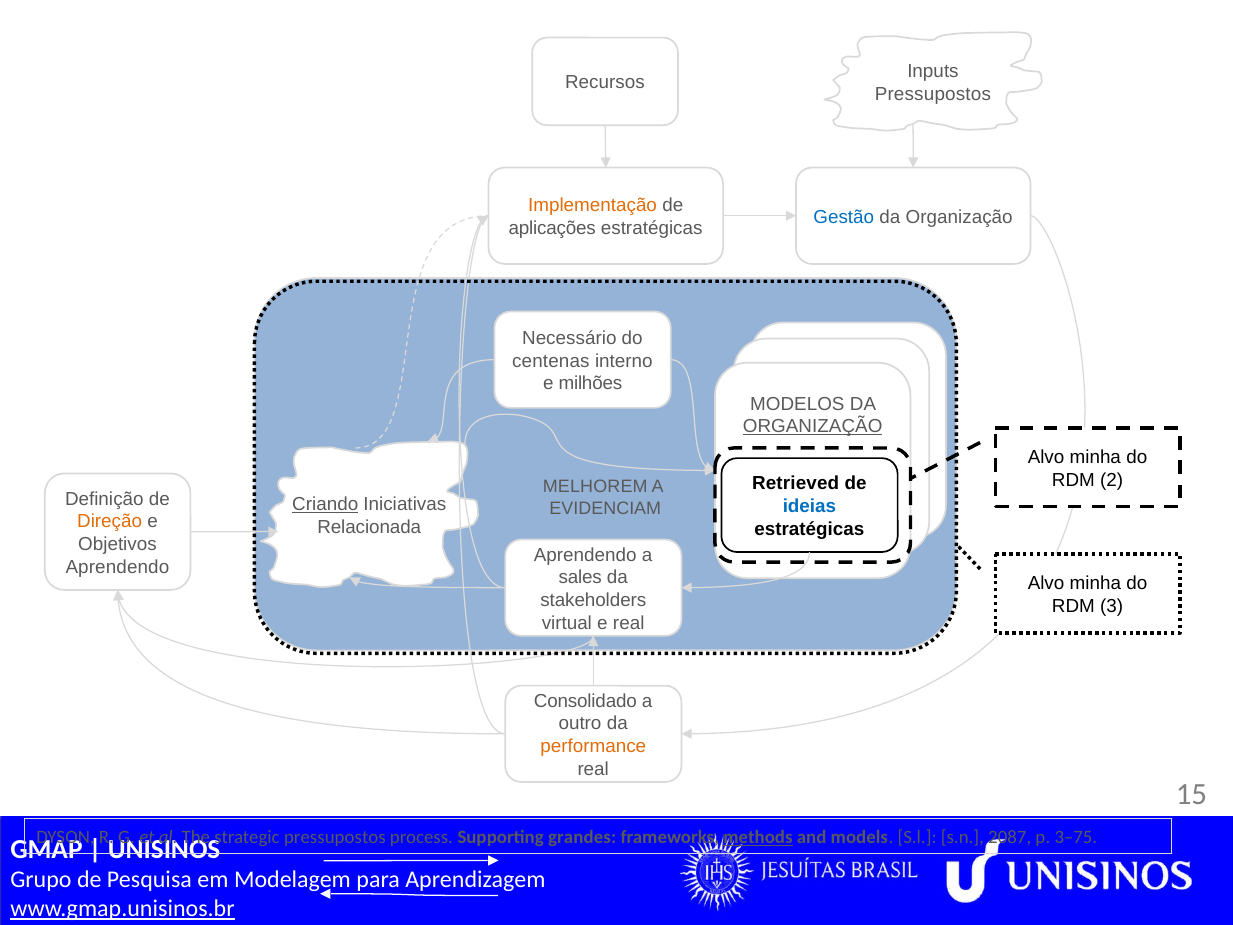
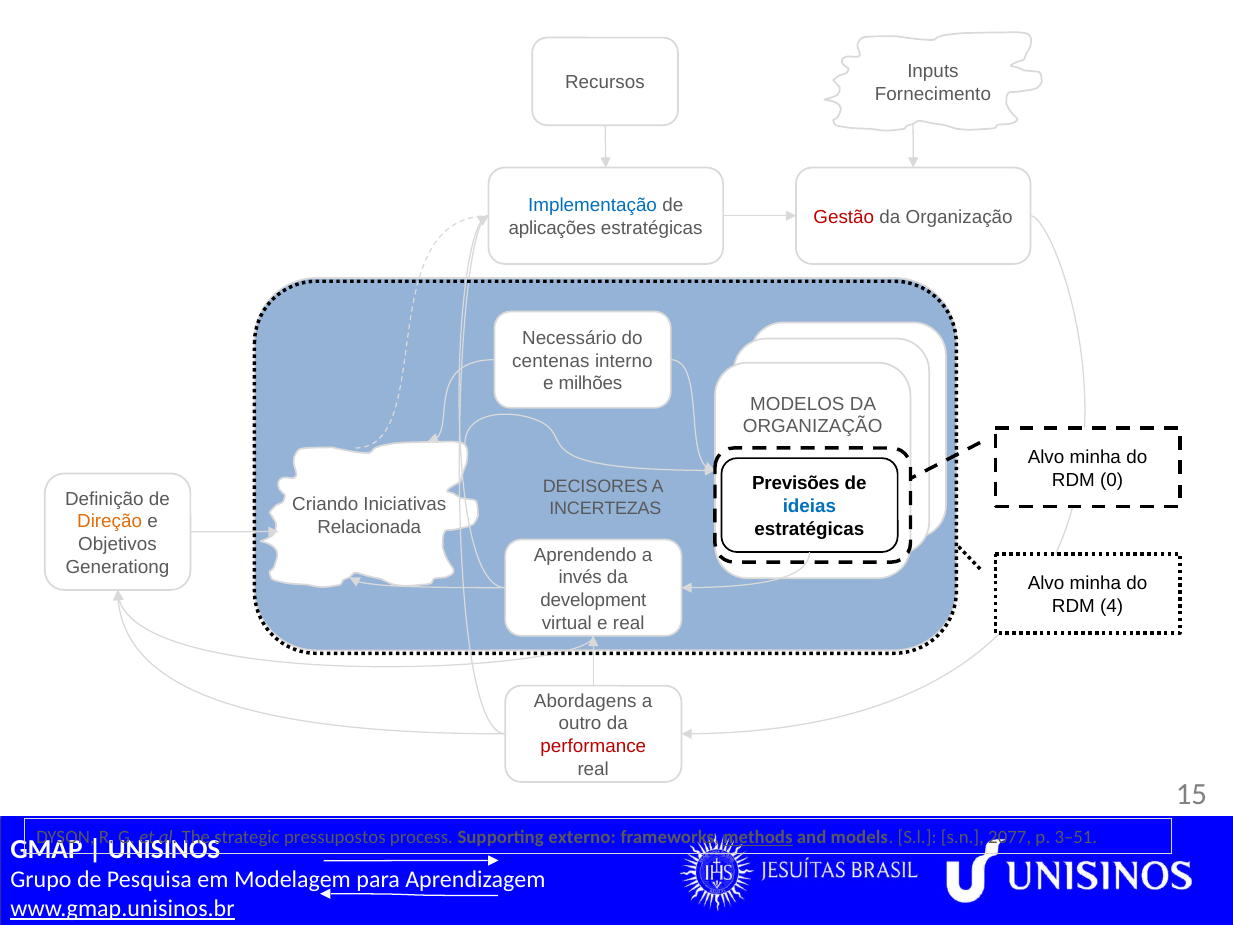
Pressupostos at (933, 94): Pressupostos -> Fornecimento
Implementação colour: orange -> blue
Gestão colour: blue -> red
ORGANIZAÇÃO at (813, 426) underline: present -> none
2: 2 -> 0
Retrieved: Retrieved -> Previsões
MELHOREM: MELHOREM -> DECISORES
Criando underline: present -> none
EVIDENCIAM: EVIDENCIAM -> INCERTEZAS
Aprendendo at (117, 567): Aprendendo -> Generationg
sales: sales -> invés
stakeholders: stakeholders -> development
3: 3 -> 4
Consolidado: Consolidado -> Abordagens
performance colour: orange -> red
grandes: grandes -> externo
2087: 2087 -> 2077
3–75: 3–75 -> 3–51
